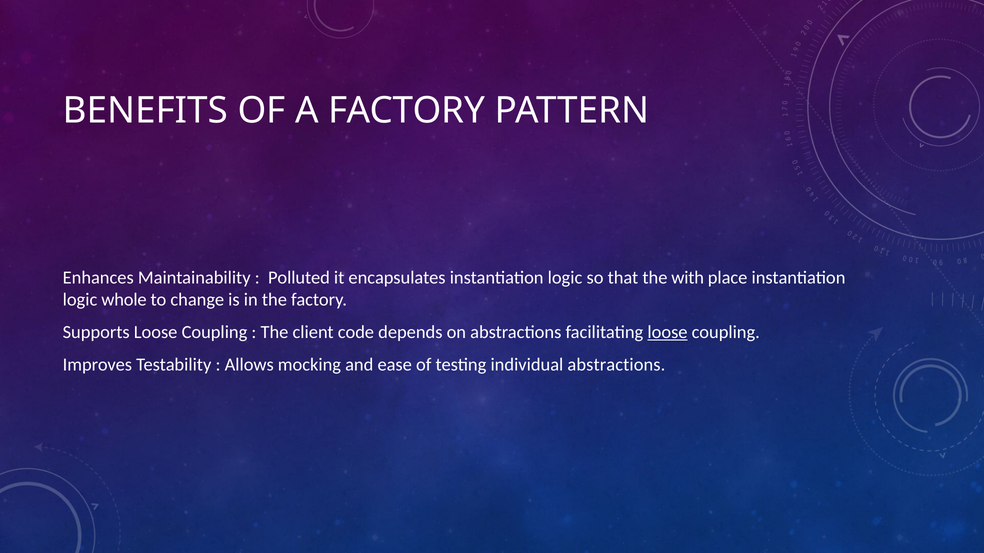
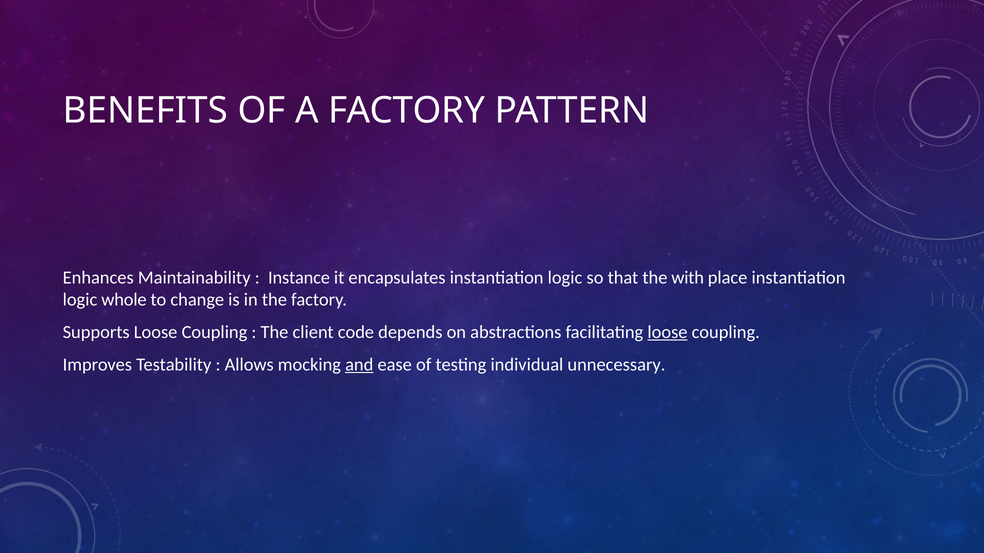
Polluted: Polluted -> Instance
and underline: none -> present
individual abstractions: abstractions -> unnecessary
